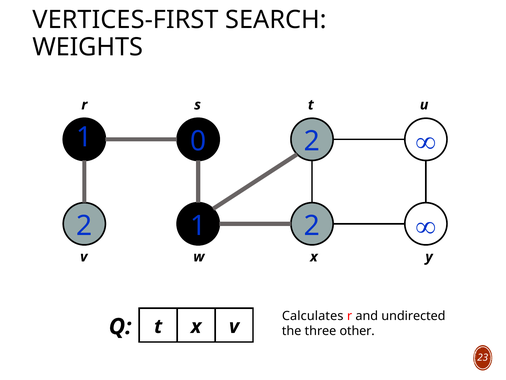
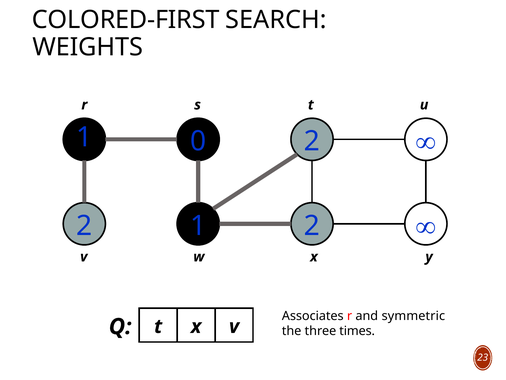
VERTICES-FIRST: VERTICES-FIRST -> COLORED-FIRST
Calculates: Calculates -> Associates
undirected: undirected -> symmetric
other: other -> times
